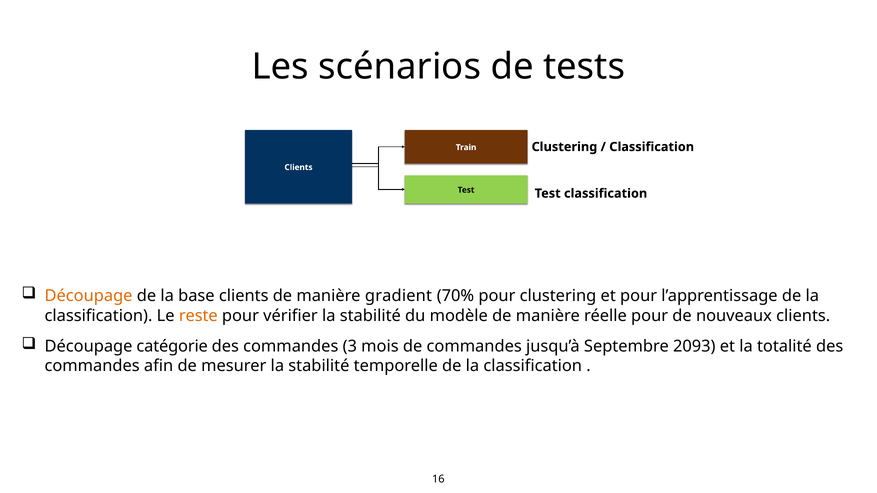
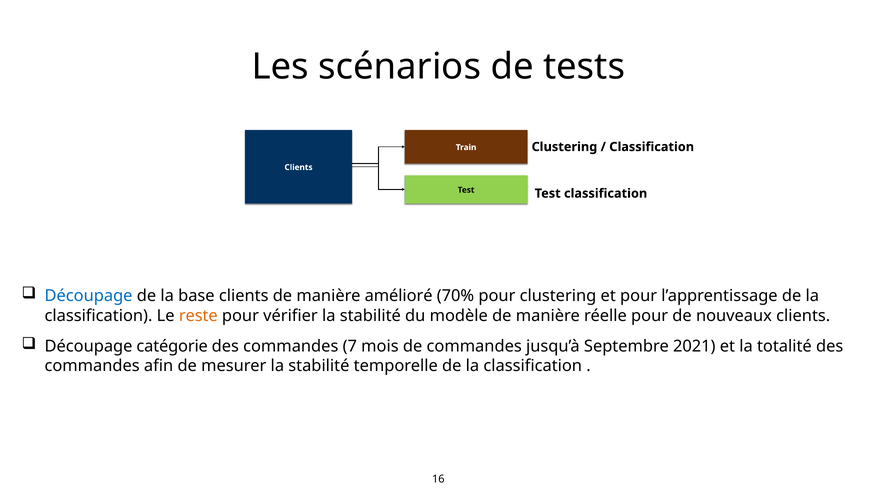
Découpage at (89, 296) colour: orange -> blue
gradient: gradient -> amélioré
3: 3 -> 7
2093: 2093 -> 2021
